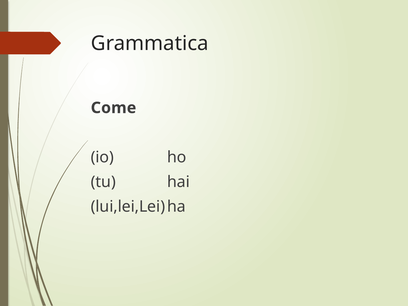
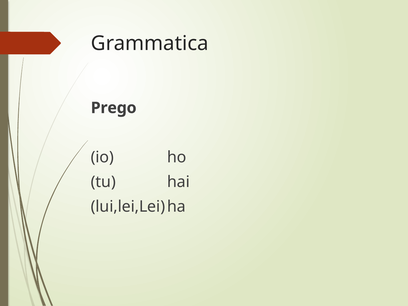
Come: Come -> Prego
